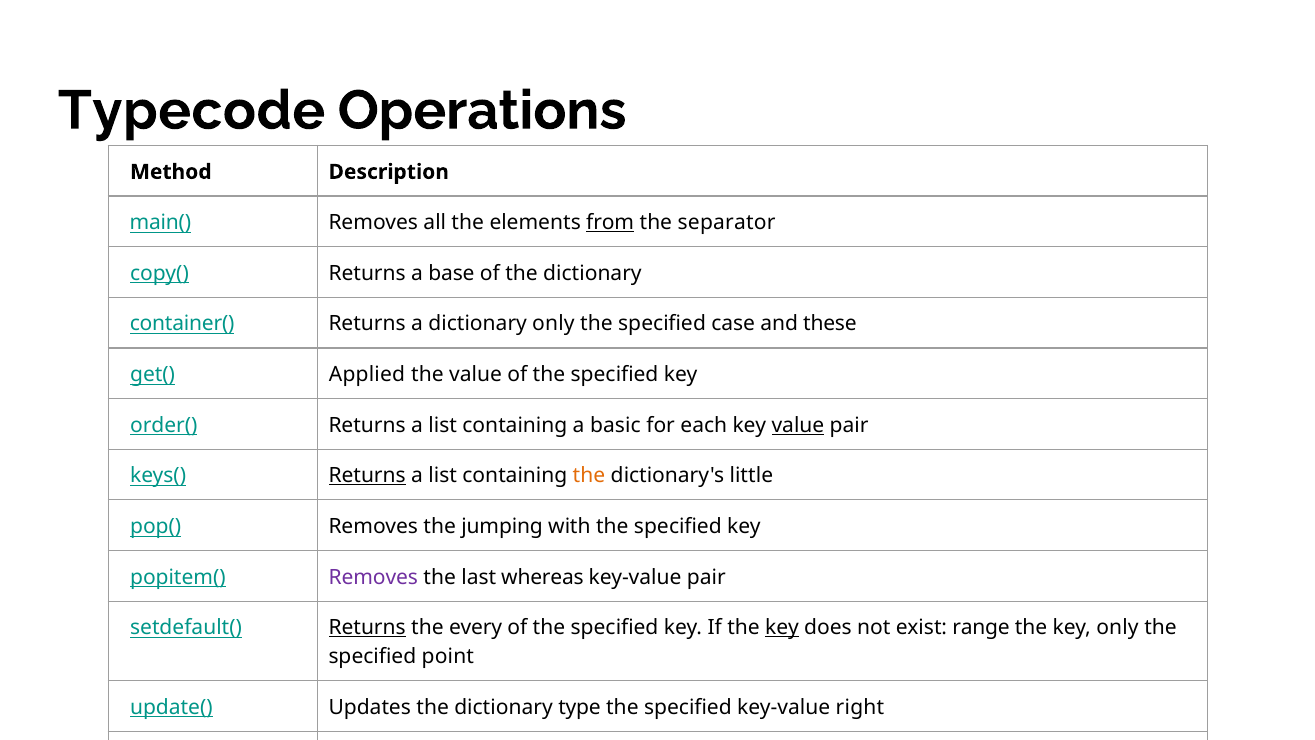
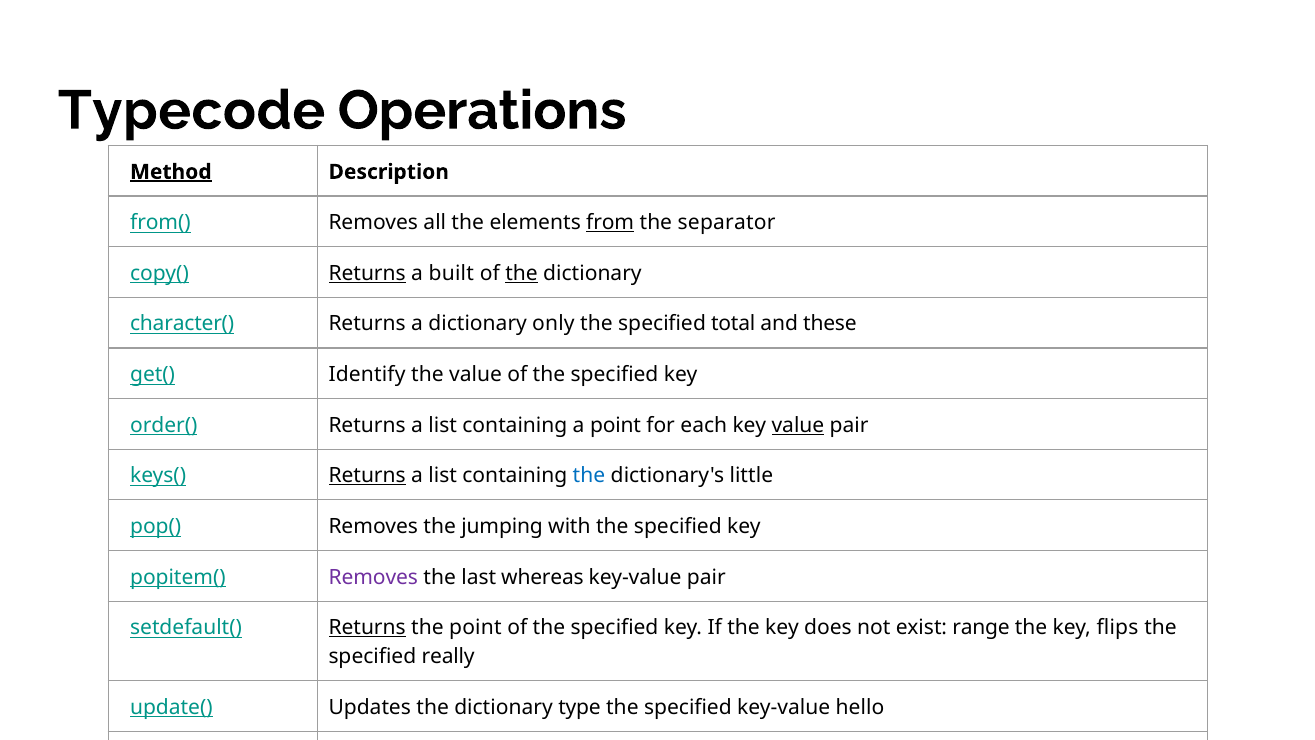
Method underline: none -> present
main(: main( -> from(
Returns at (367, 273) underline: none -> present
base: base -> built
the at (522, 273) underline: none -> present
container(: container( -> character(
case: case -> total
Applied: Applied -> Identify
a basic: basic -> point
the at (589, 476) colour: orange -> blue
the every: every -> point
key at (782, 628) underline: present -> none
key only: only -> flips
point: point -> really
right: right -> hello
